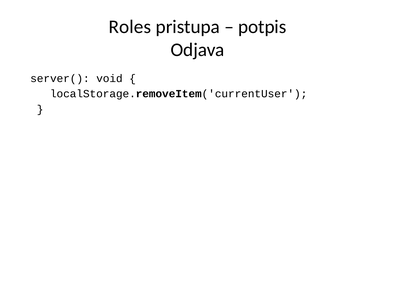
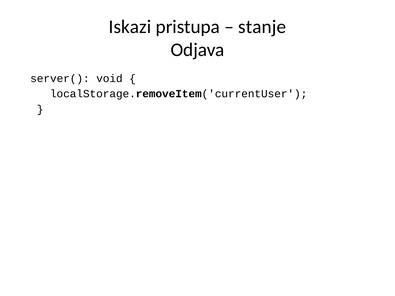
Roles: Roles -> Iskazi
potpis: potpis -> stanje
